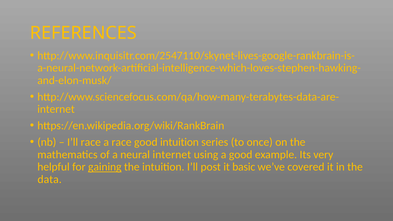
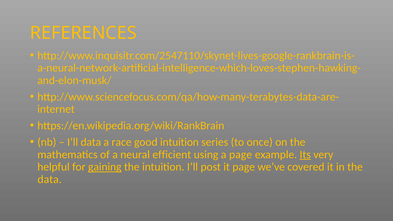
I’ll race: race -> data
neural internet: internet -> efficient
a good: good -> page
Its underline: none -> present
it basic: basic -> page
